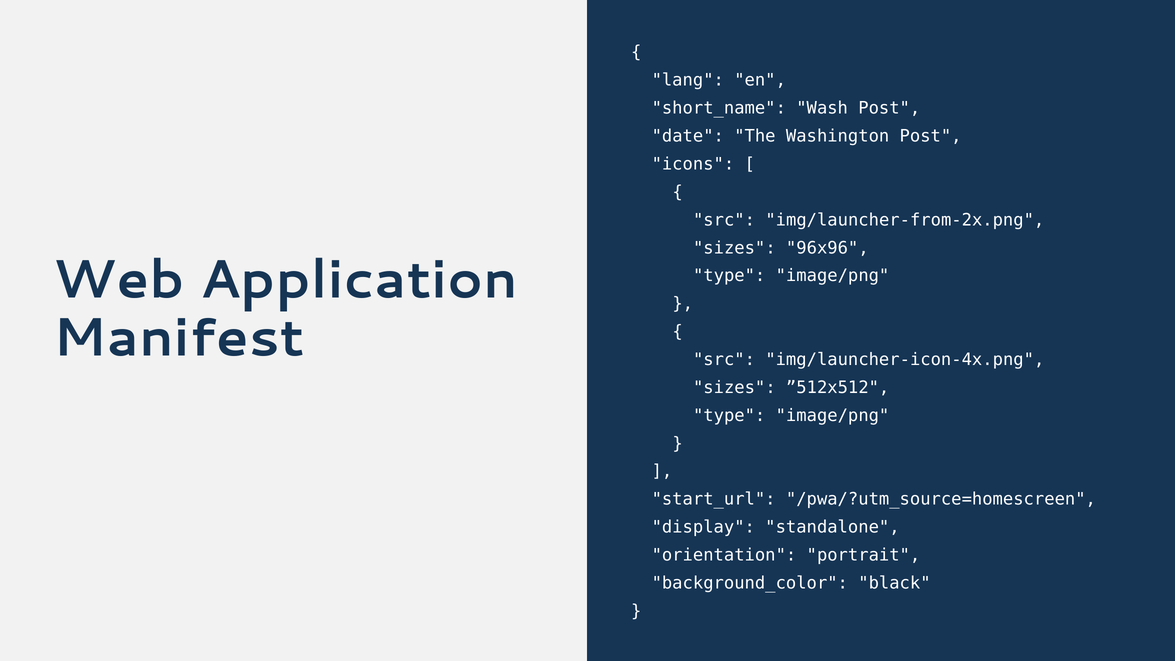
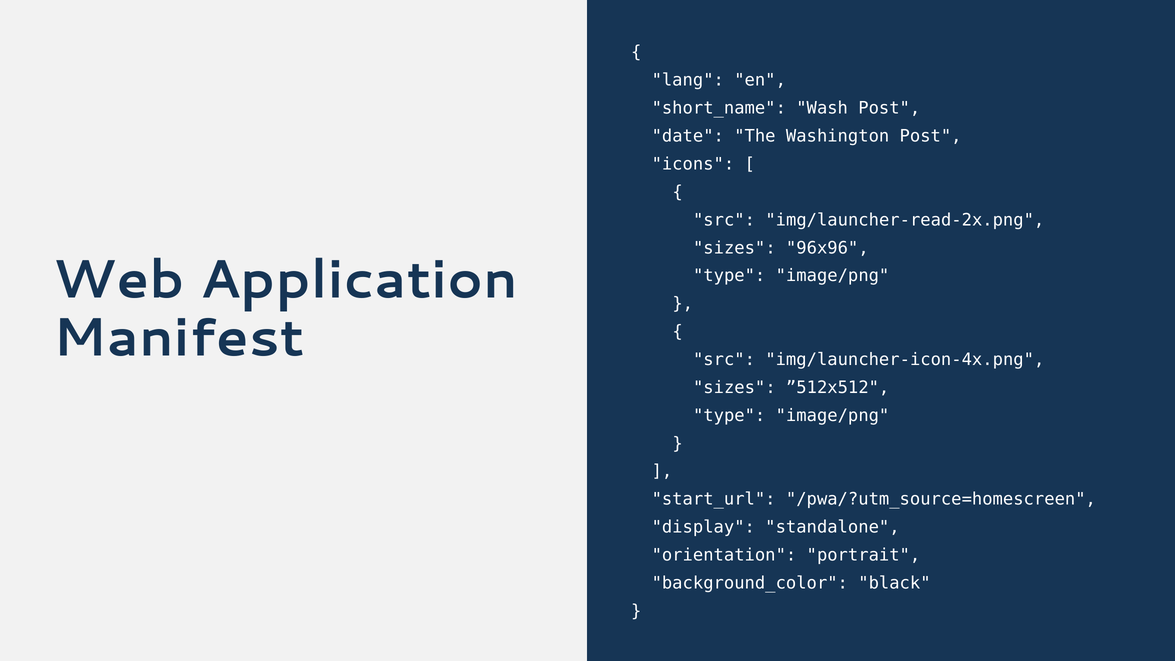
img/launcher-from-2x.png: img/launcher-from-2x.png -> img/launcher-read-2x.png
